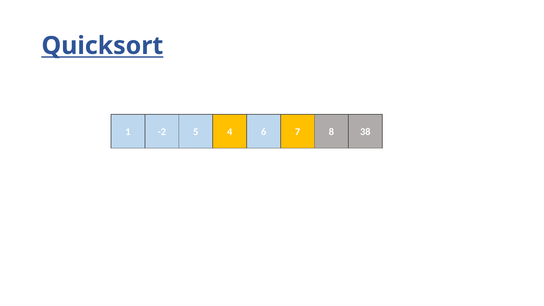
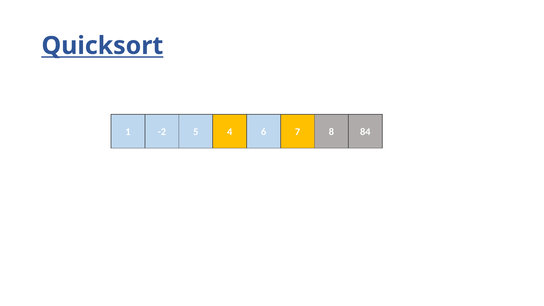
38: 38 -> 84
